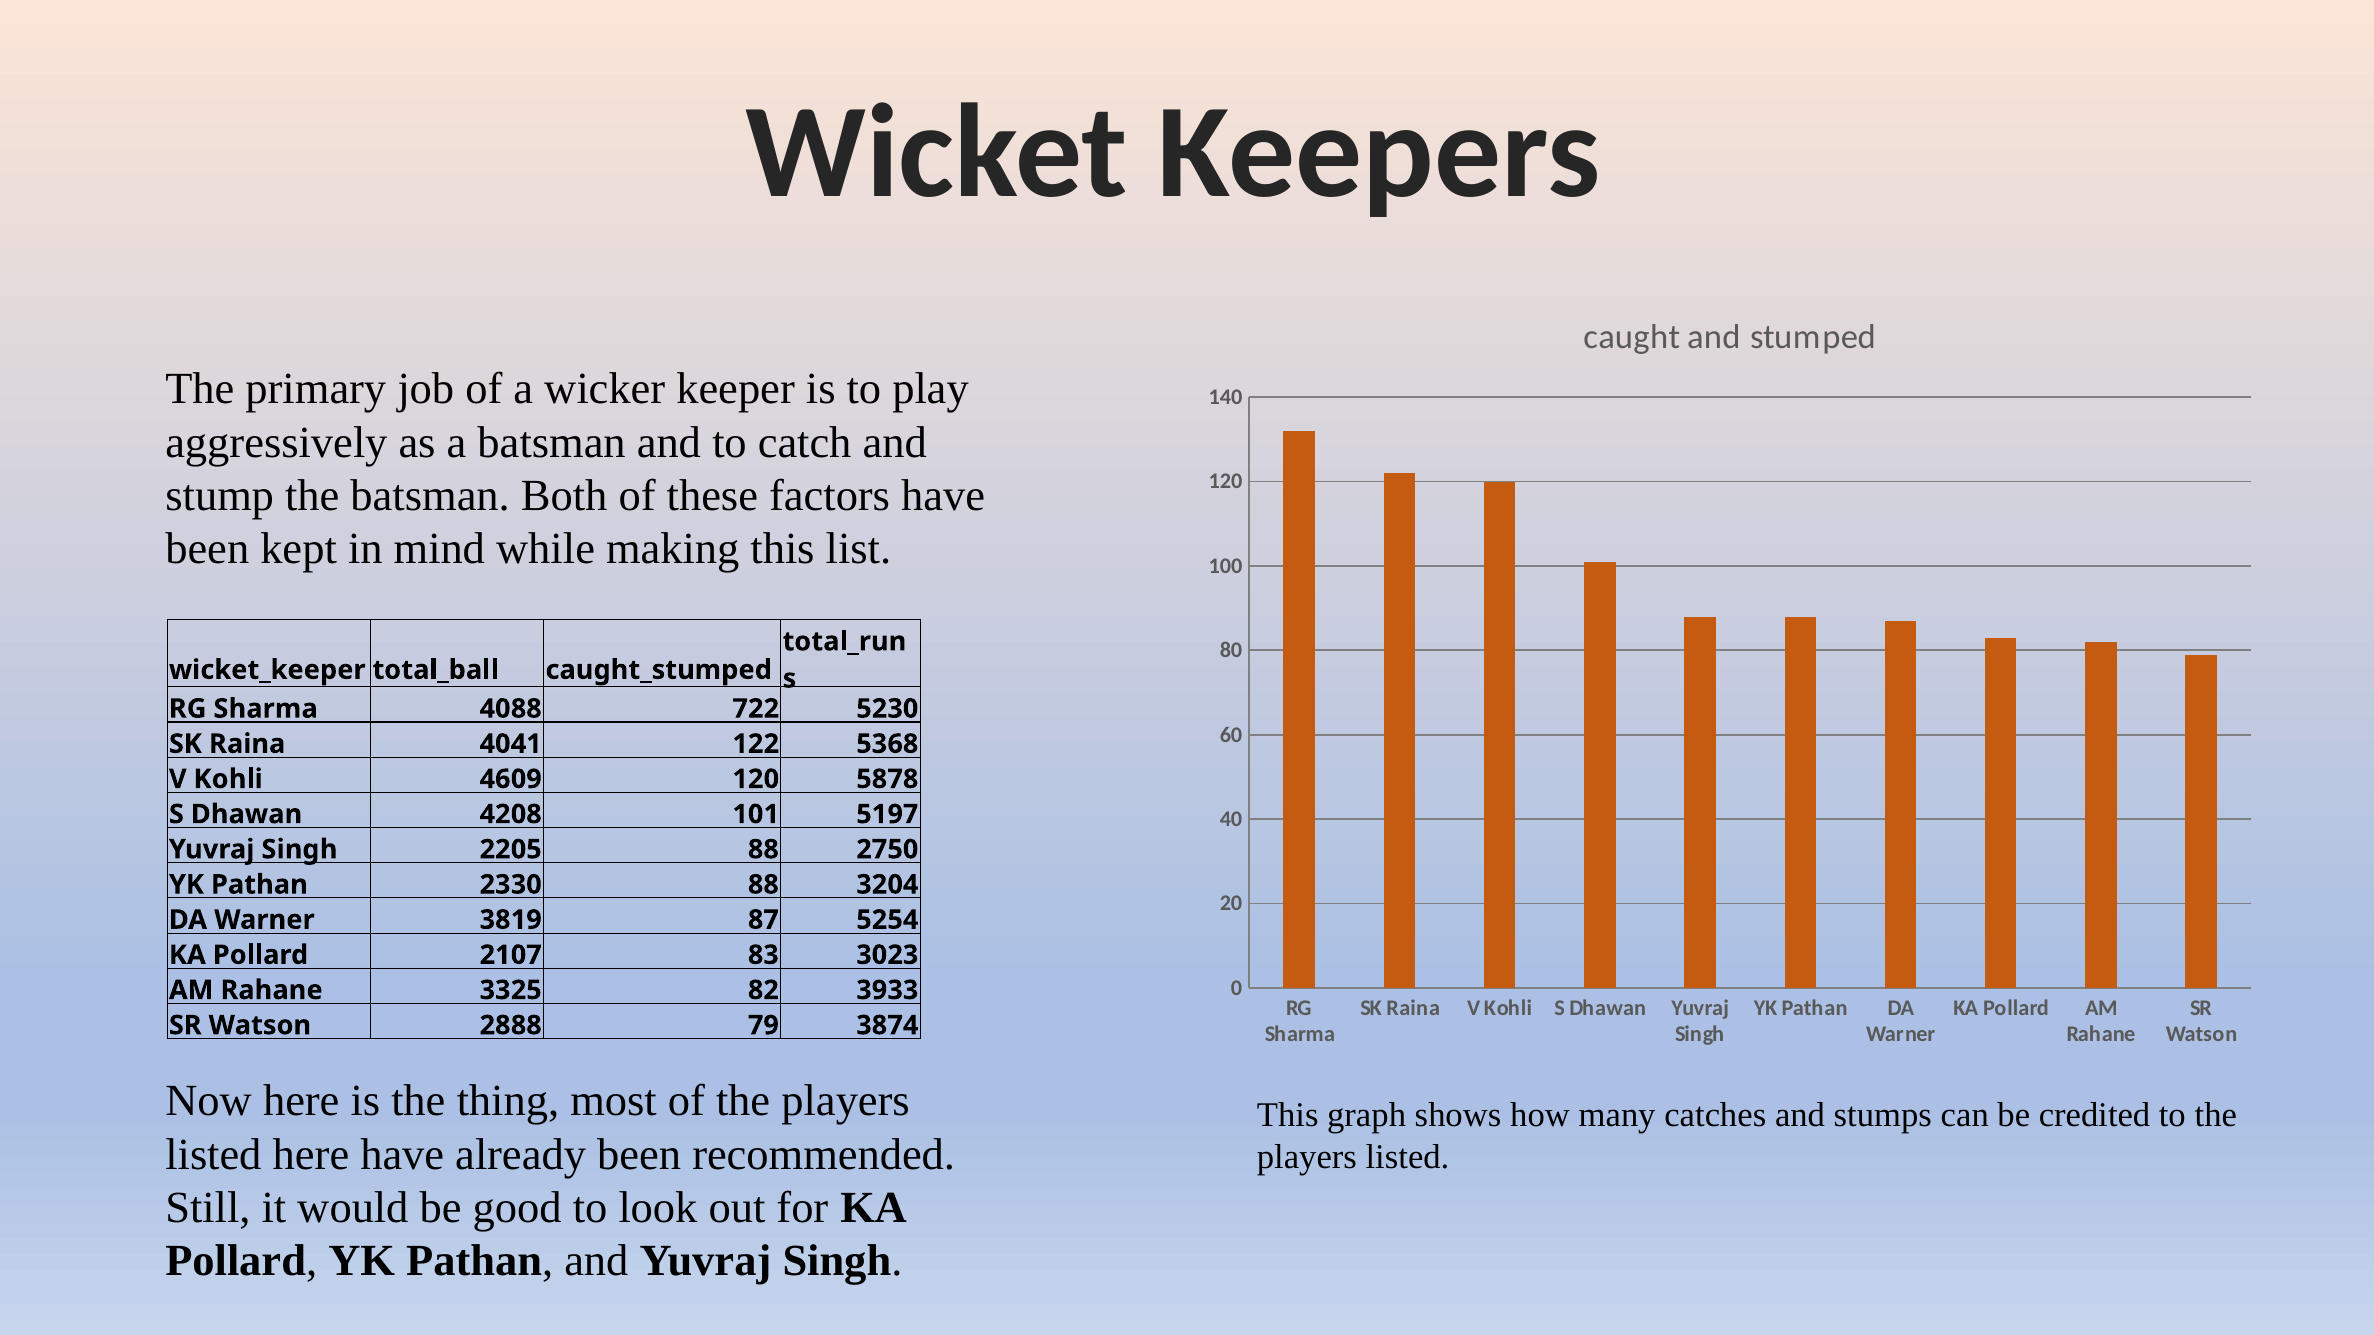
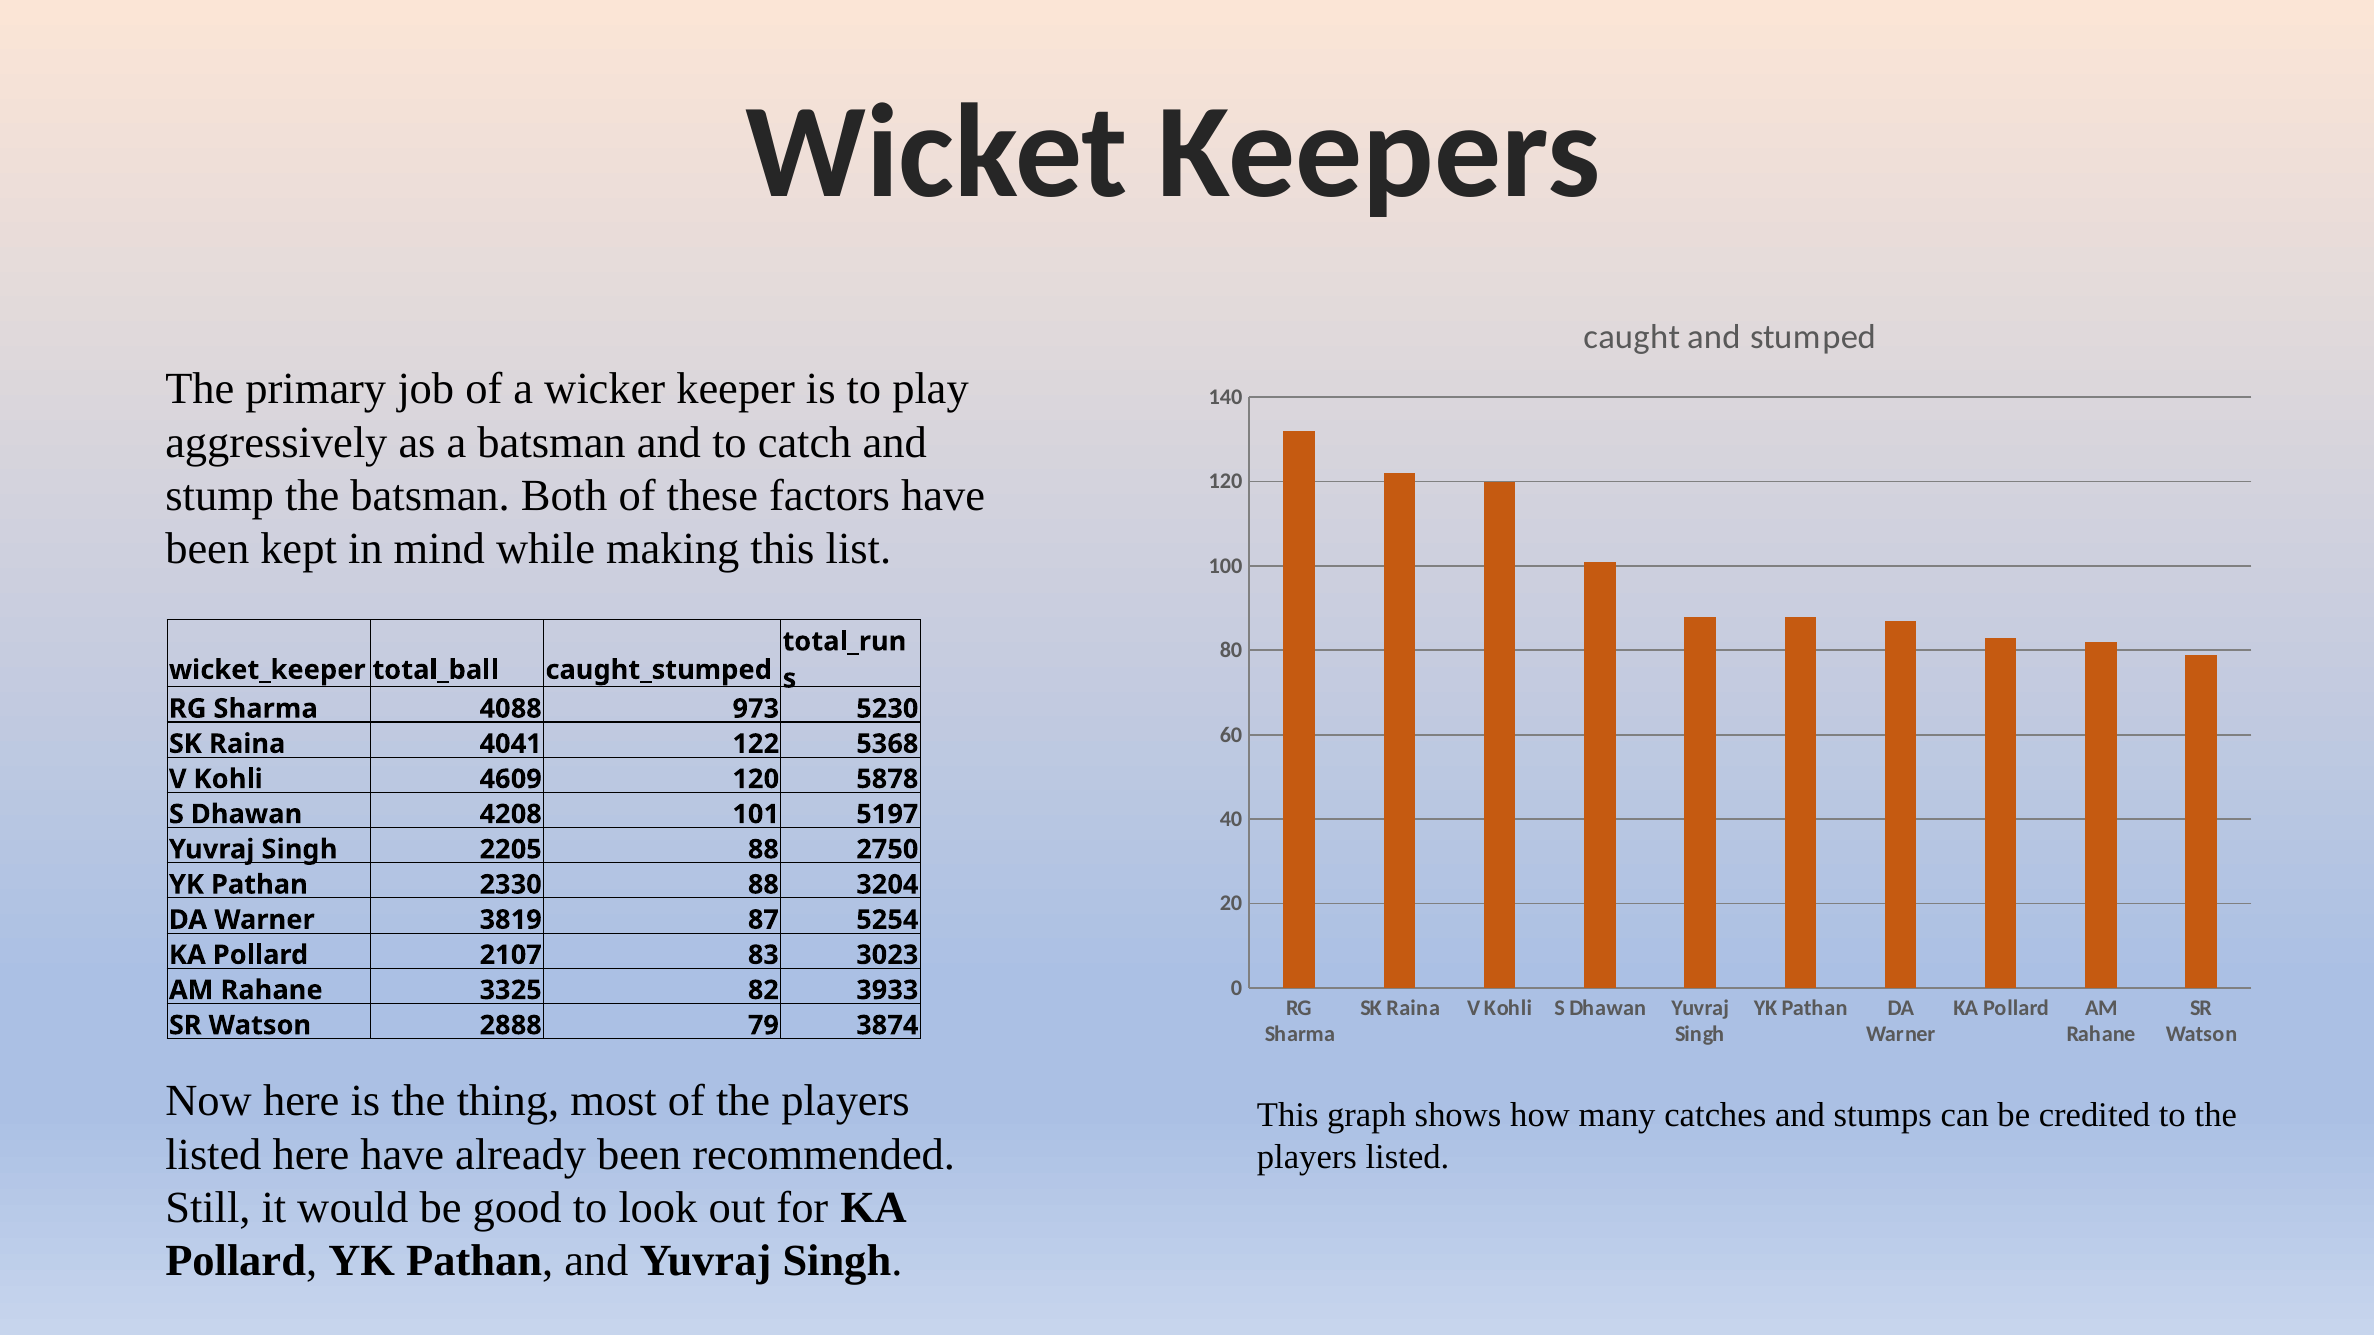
722: 722 -> 973
